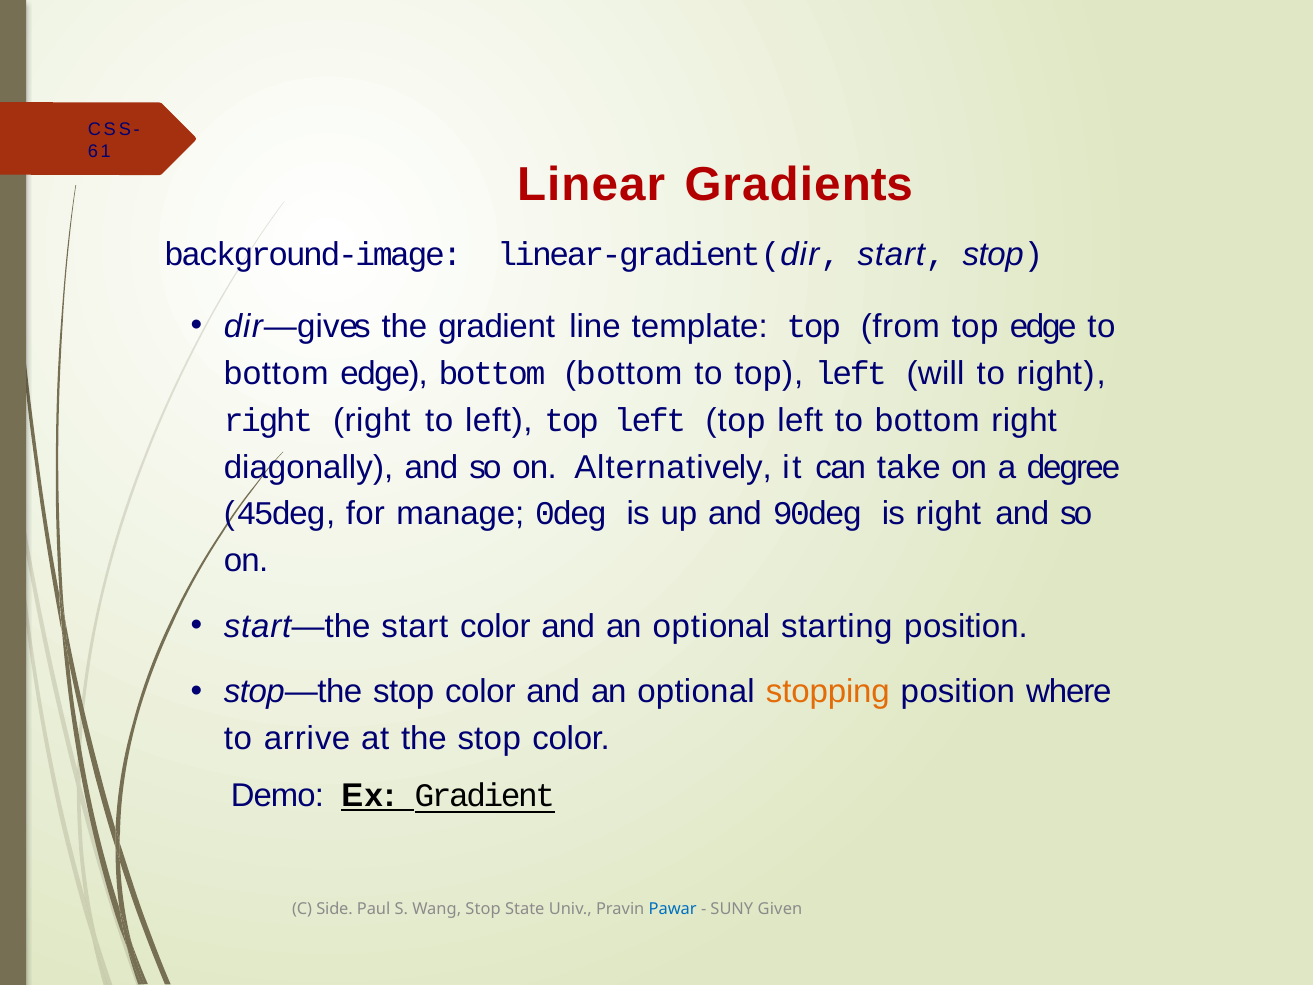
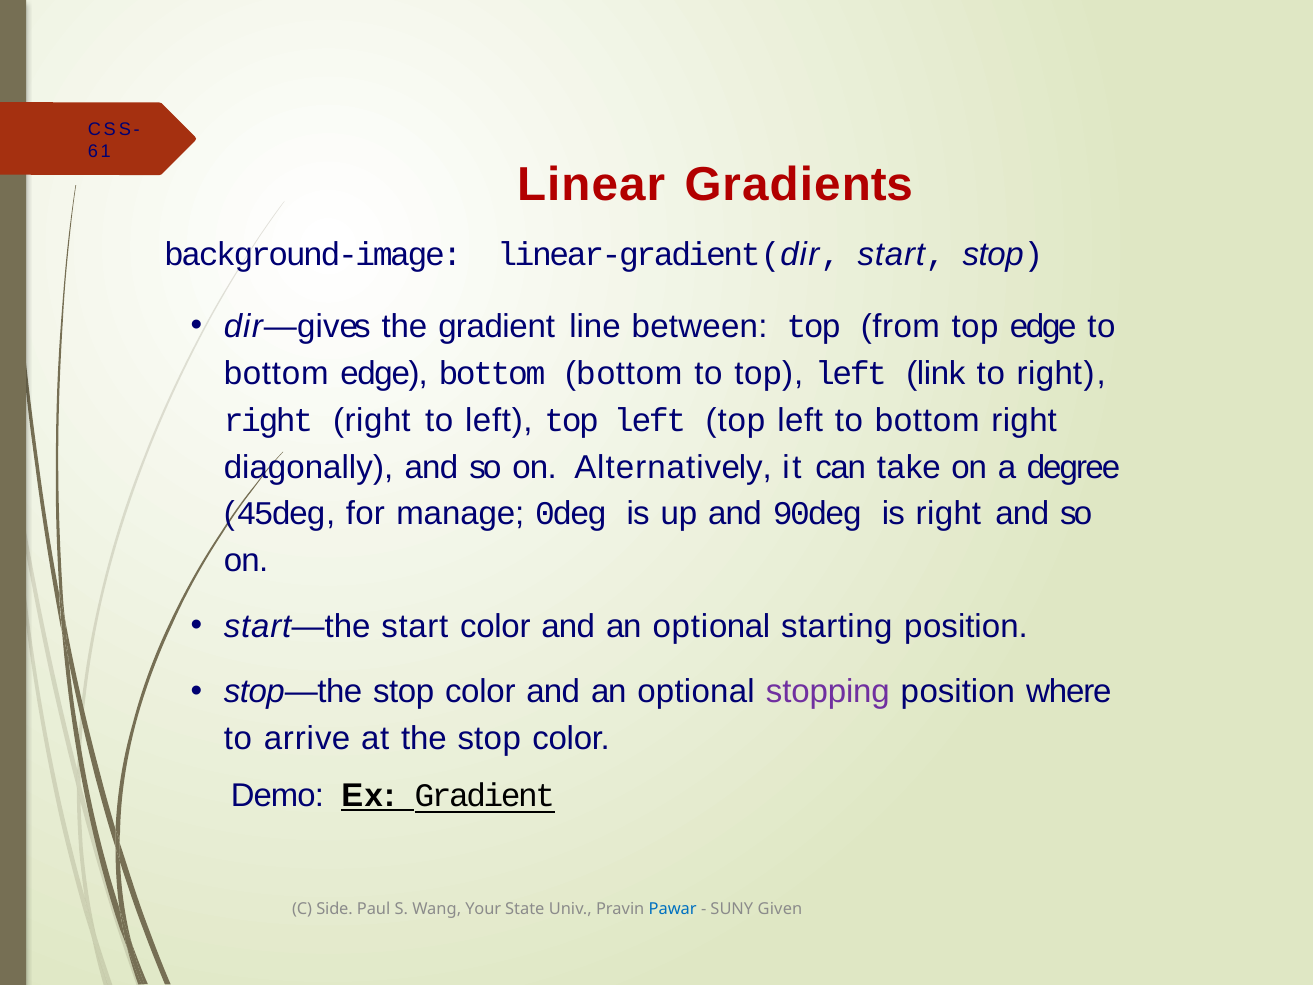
template: template -> between
will: will -> link
stopping colour: orange -> purple
Wang Stop: Stop -> Your
